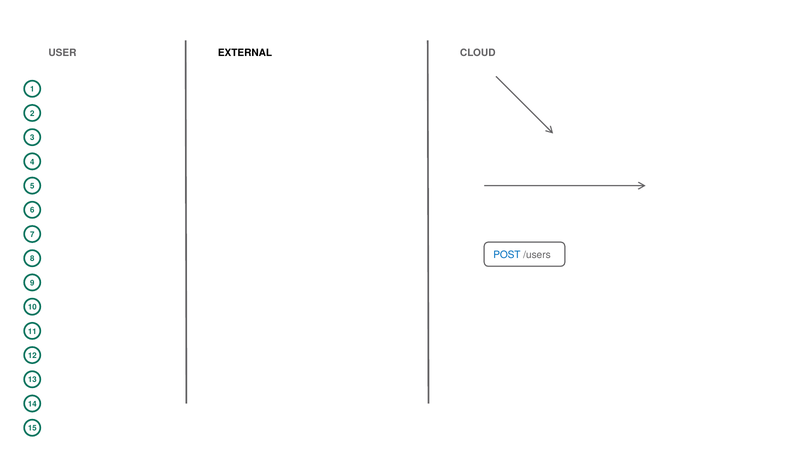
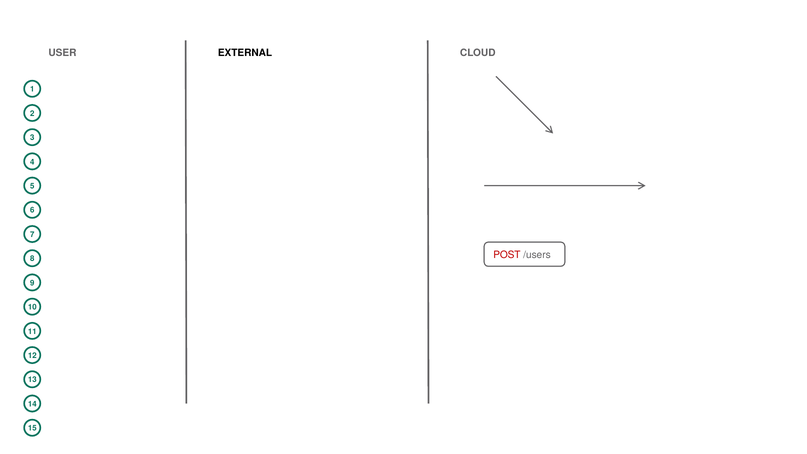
POST colour: blue -> red
